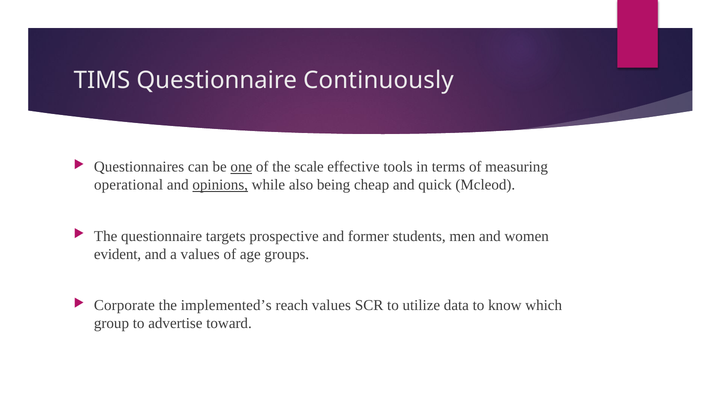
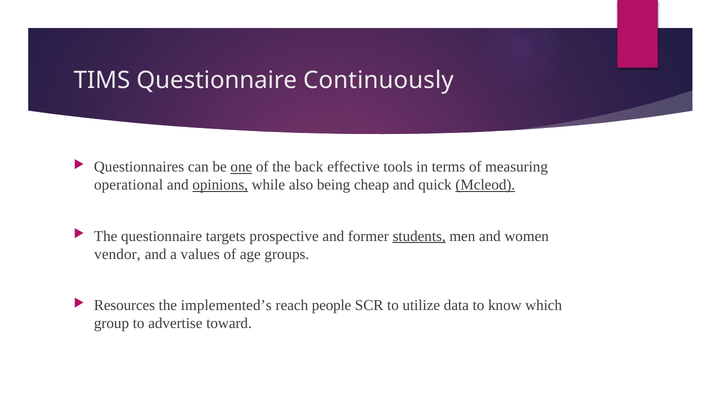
scale: scale -> back
Mcleod underline: none -> present
students underline: none -> present
evident: evident -> vendor
Corporate: Corporate -> Resources
reach values: values -> people
